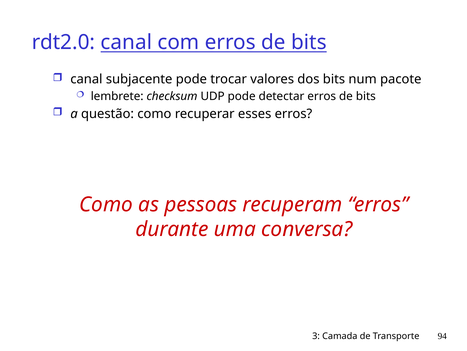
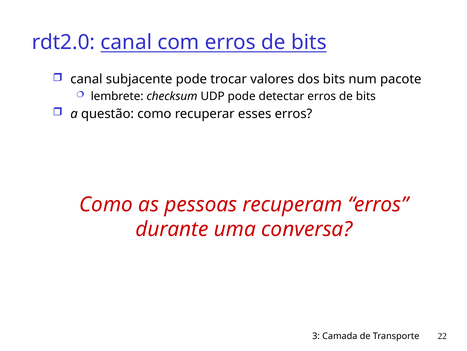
94: 94 -> 22
